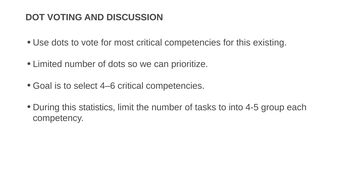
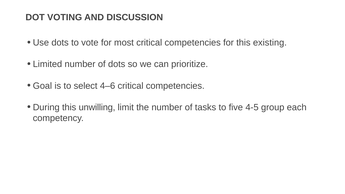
statistics: statistics -> unwilling
into: into -> five
